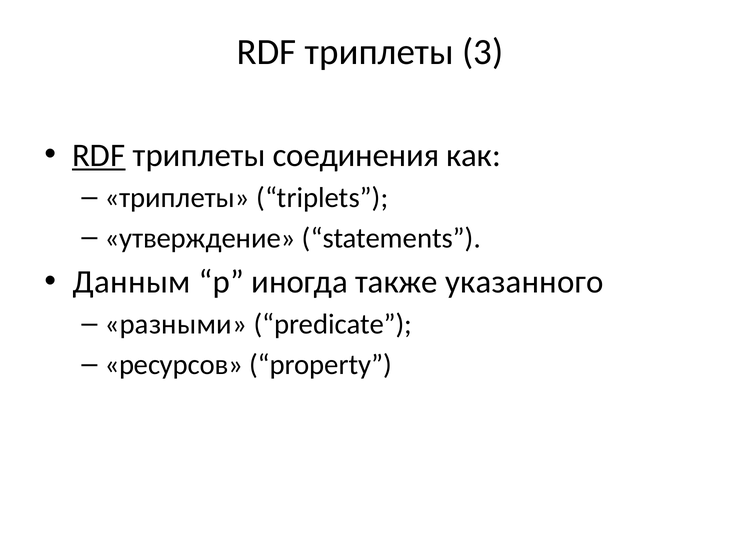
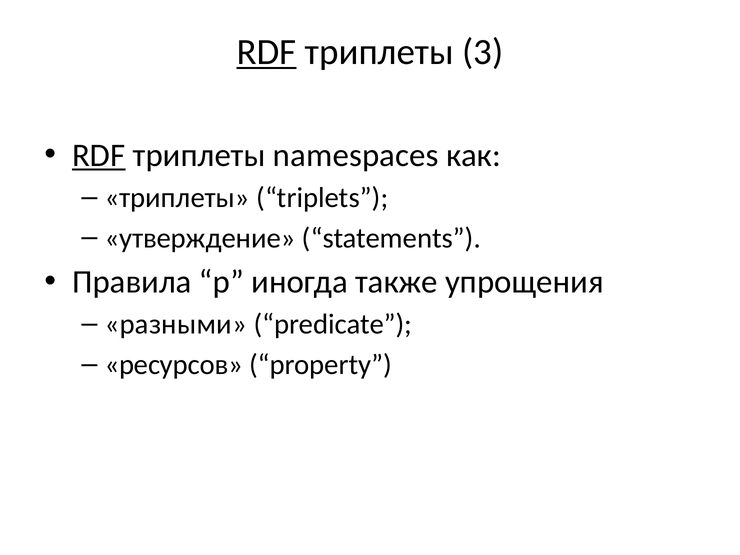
RDF at (267, 52) underline: none -> present
соединения: соединения -> namespaces
Данным: Данным -> Правила
указанного: указанного -> упрощения
